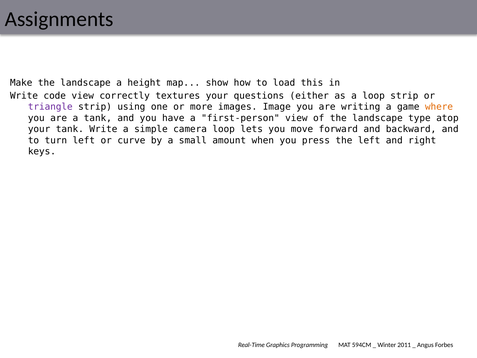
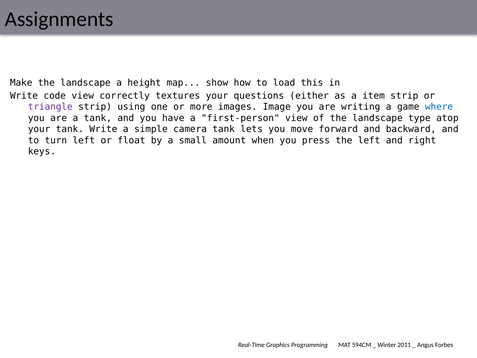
a loop: loop -> item
where colour: orange -> blue
camera loop: loop -> tank
curve: curve -> float
